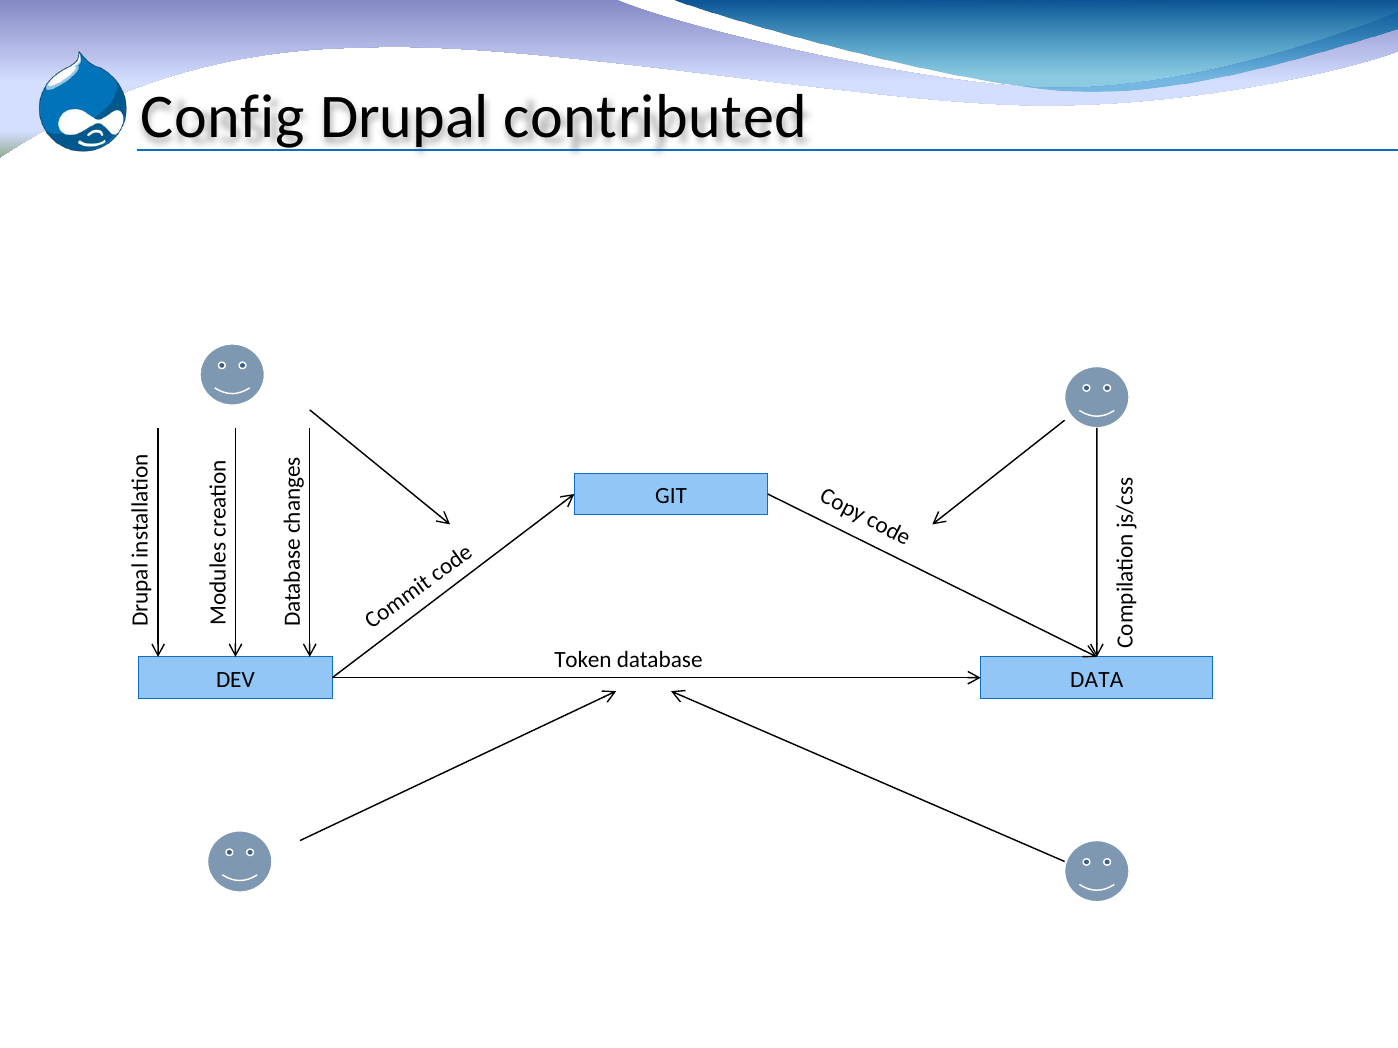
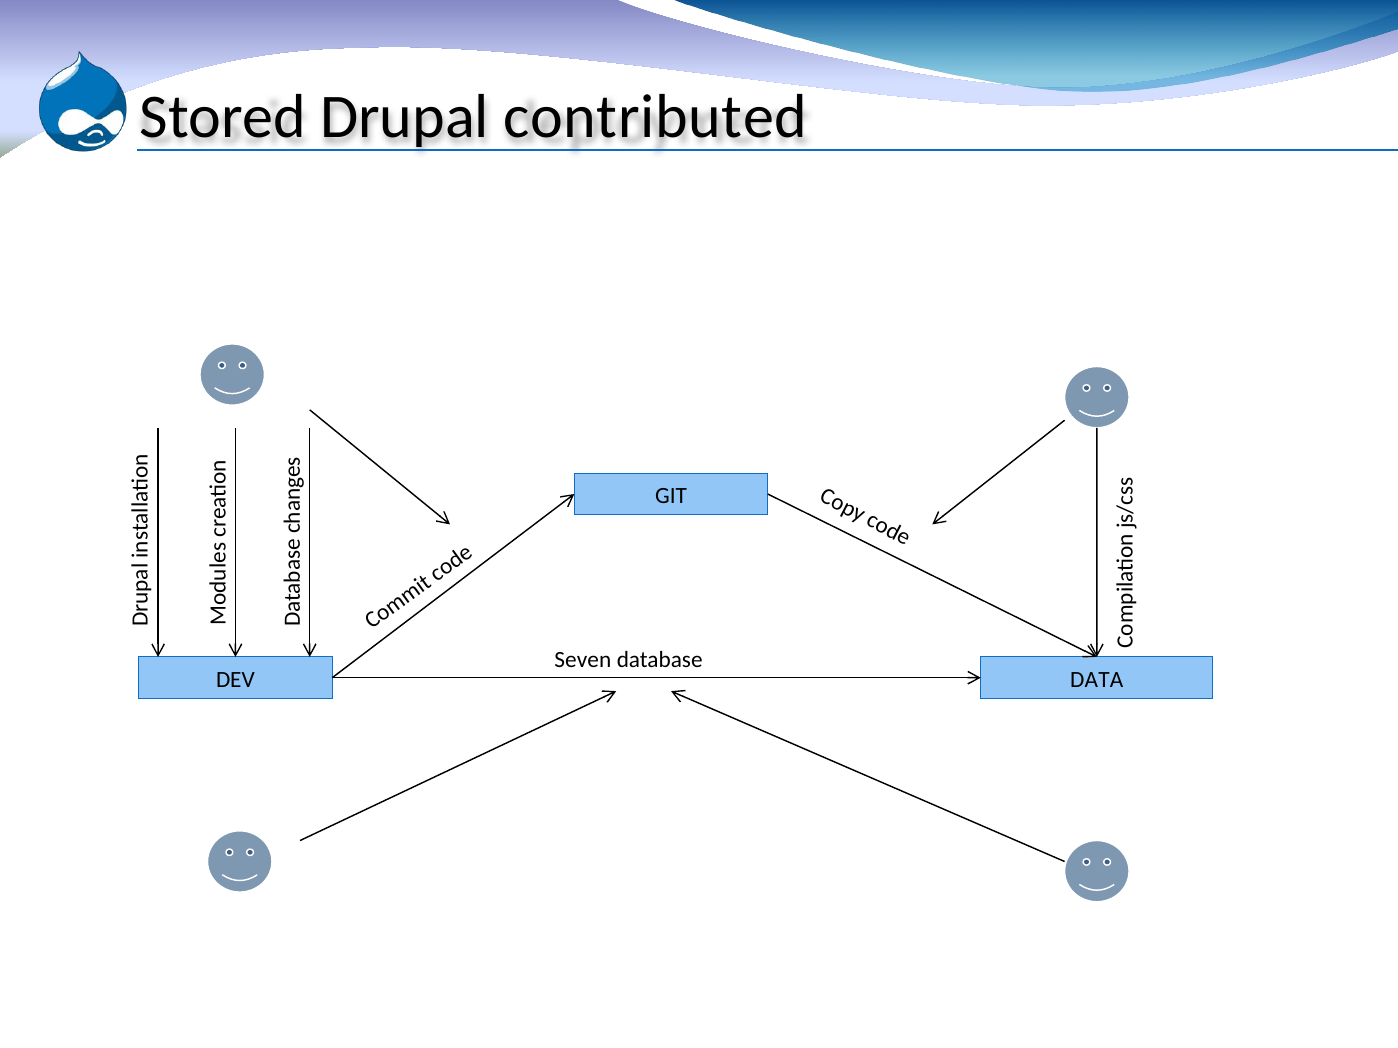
Config: Config -> Stored
Token: Token -> Seven
